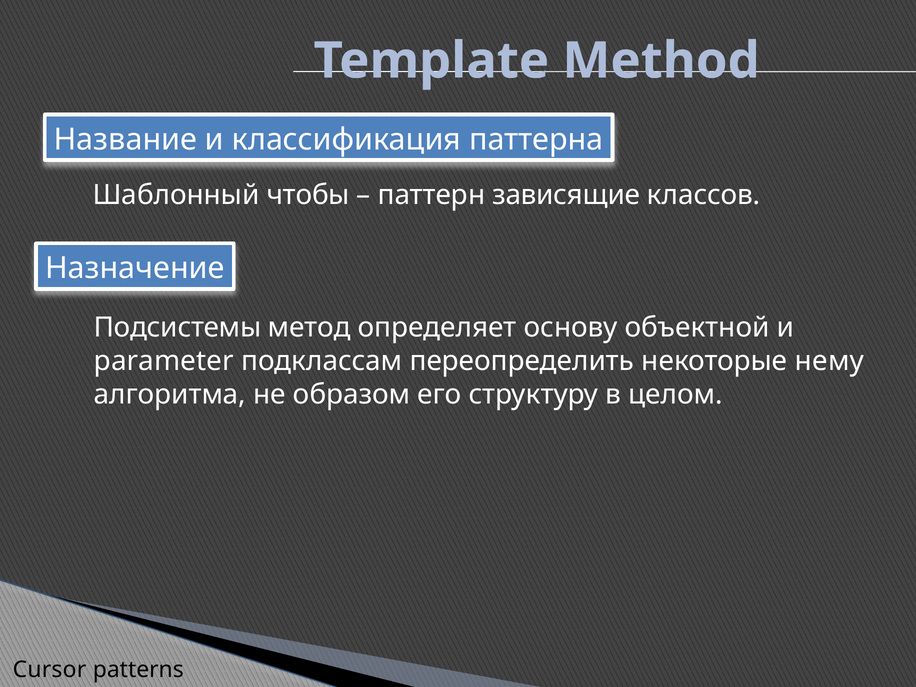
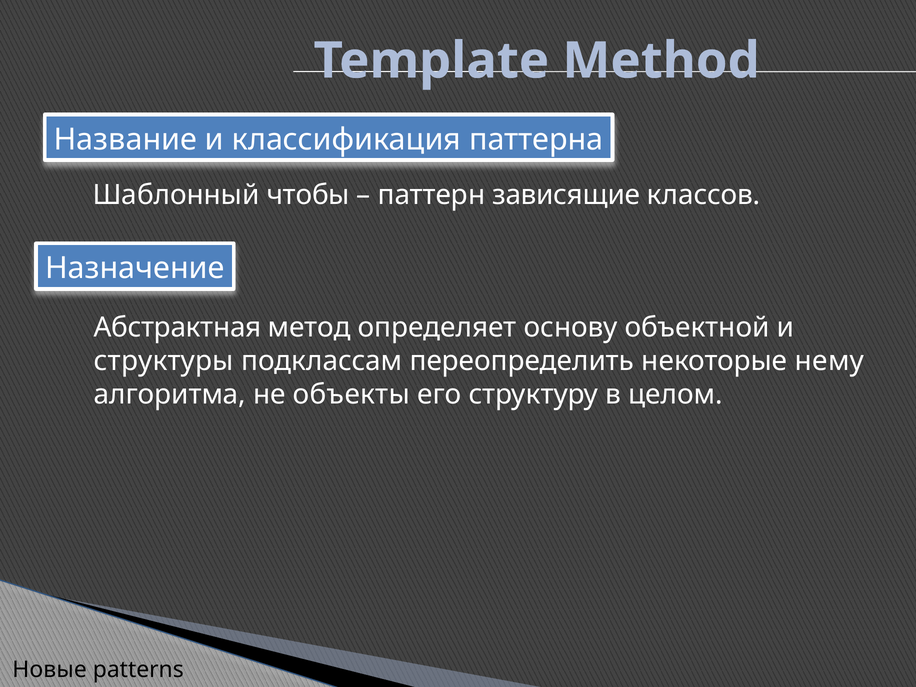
Подсистемы: Подсистемы -> Абстрактная
parameter: parameter -> структуры
образом: образом -> объекты
Cursor: Cursor -> Новые
